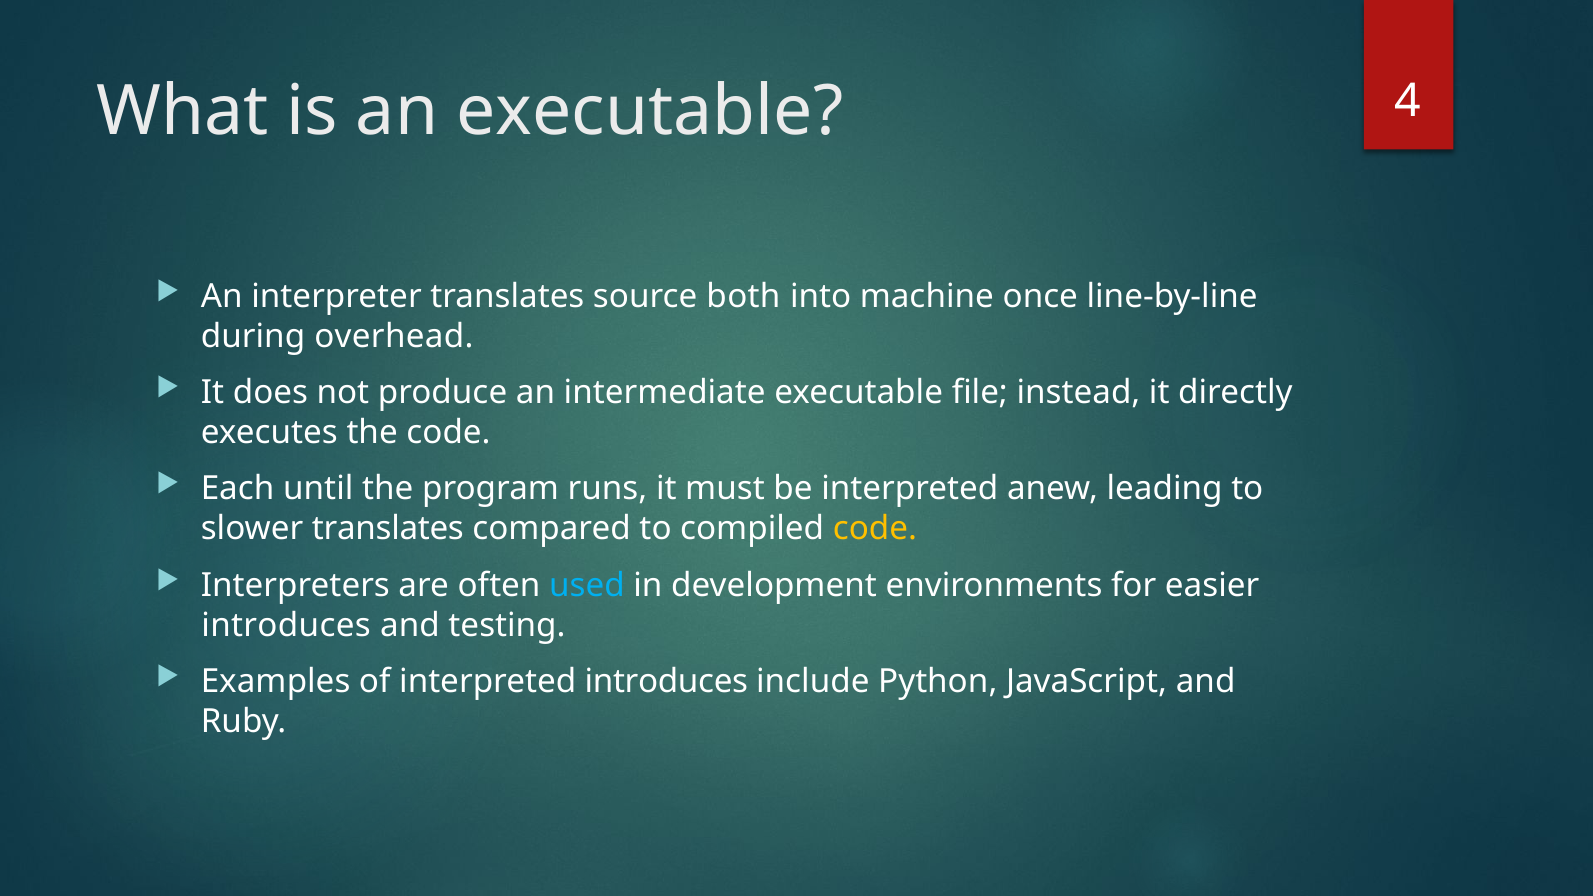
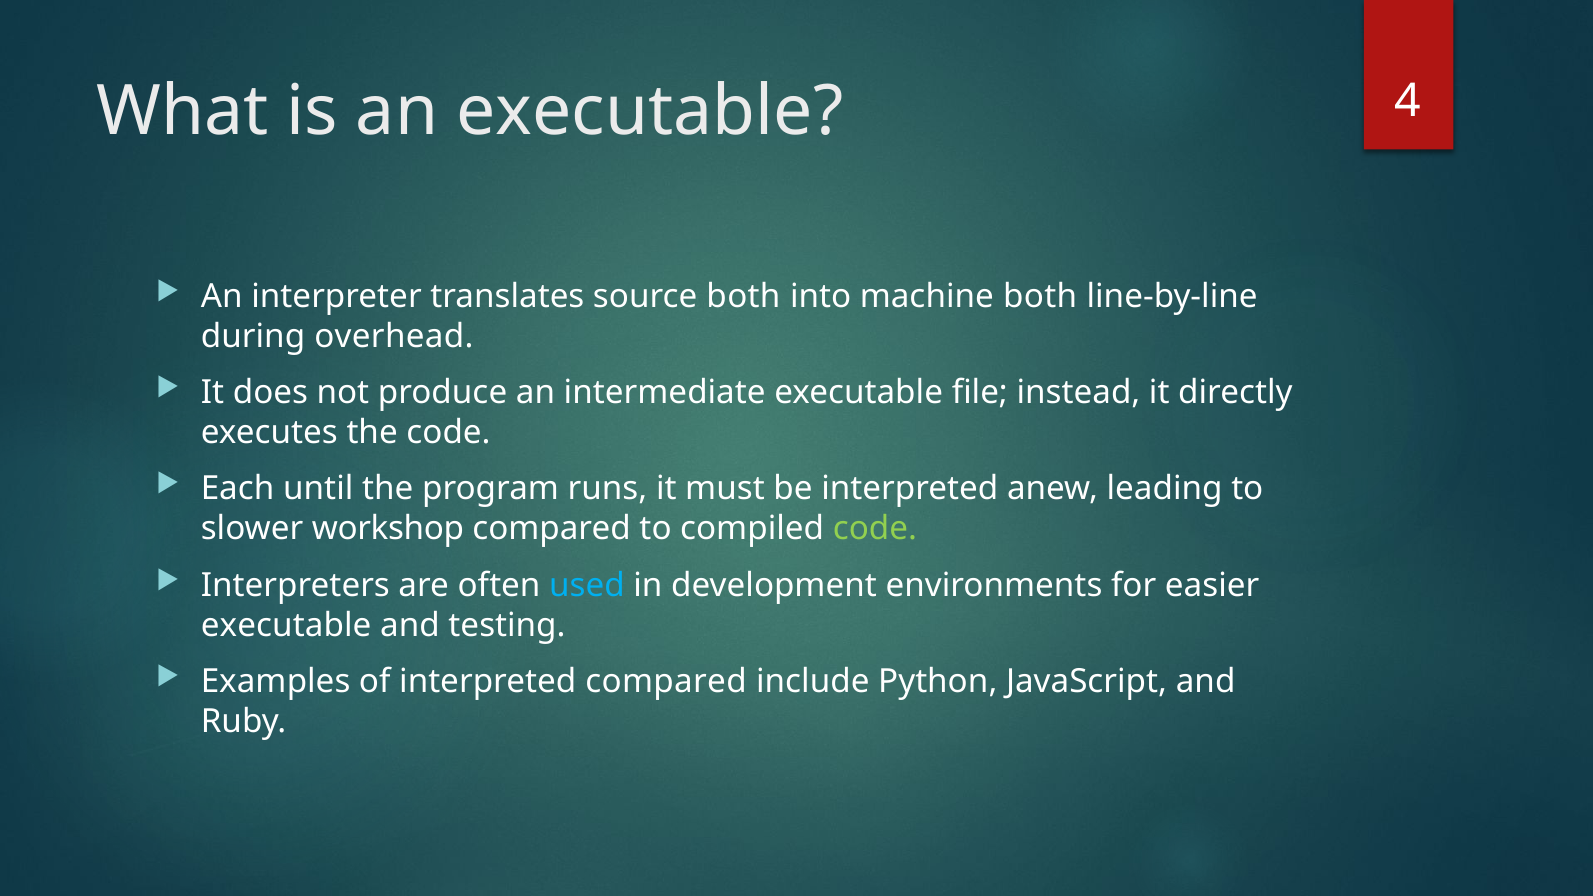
machine once: once -> both
slower translates: translates -> workshop
code at (875, 529) colour: yellow -> light green
introduces at (286, 625): introduces -> executable
interpreted introduces: introduces -> compared
